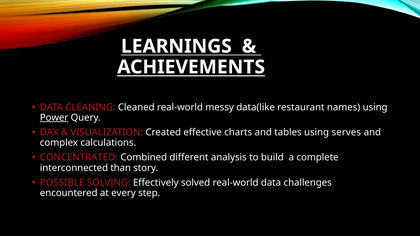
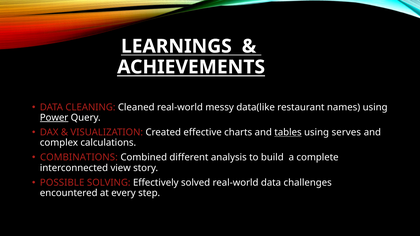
tables underline: none -> present
CONCENTRATED: CONCENTRATED -> COMBINATIONS
than: than -> view
